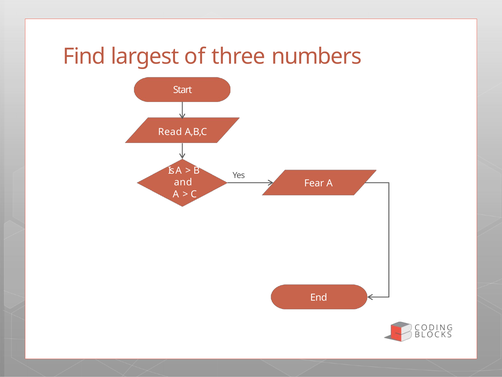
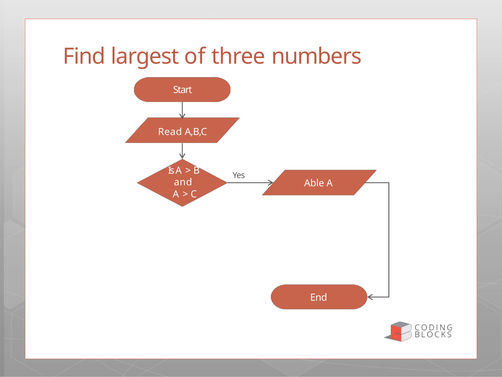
Fear: Fear -> Able
